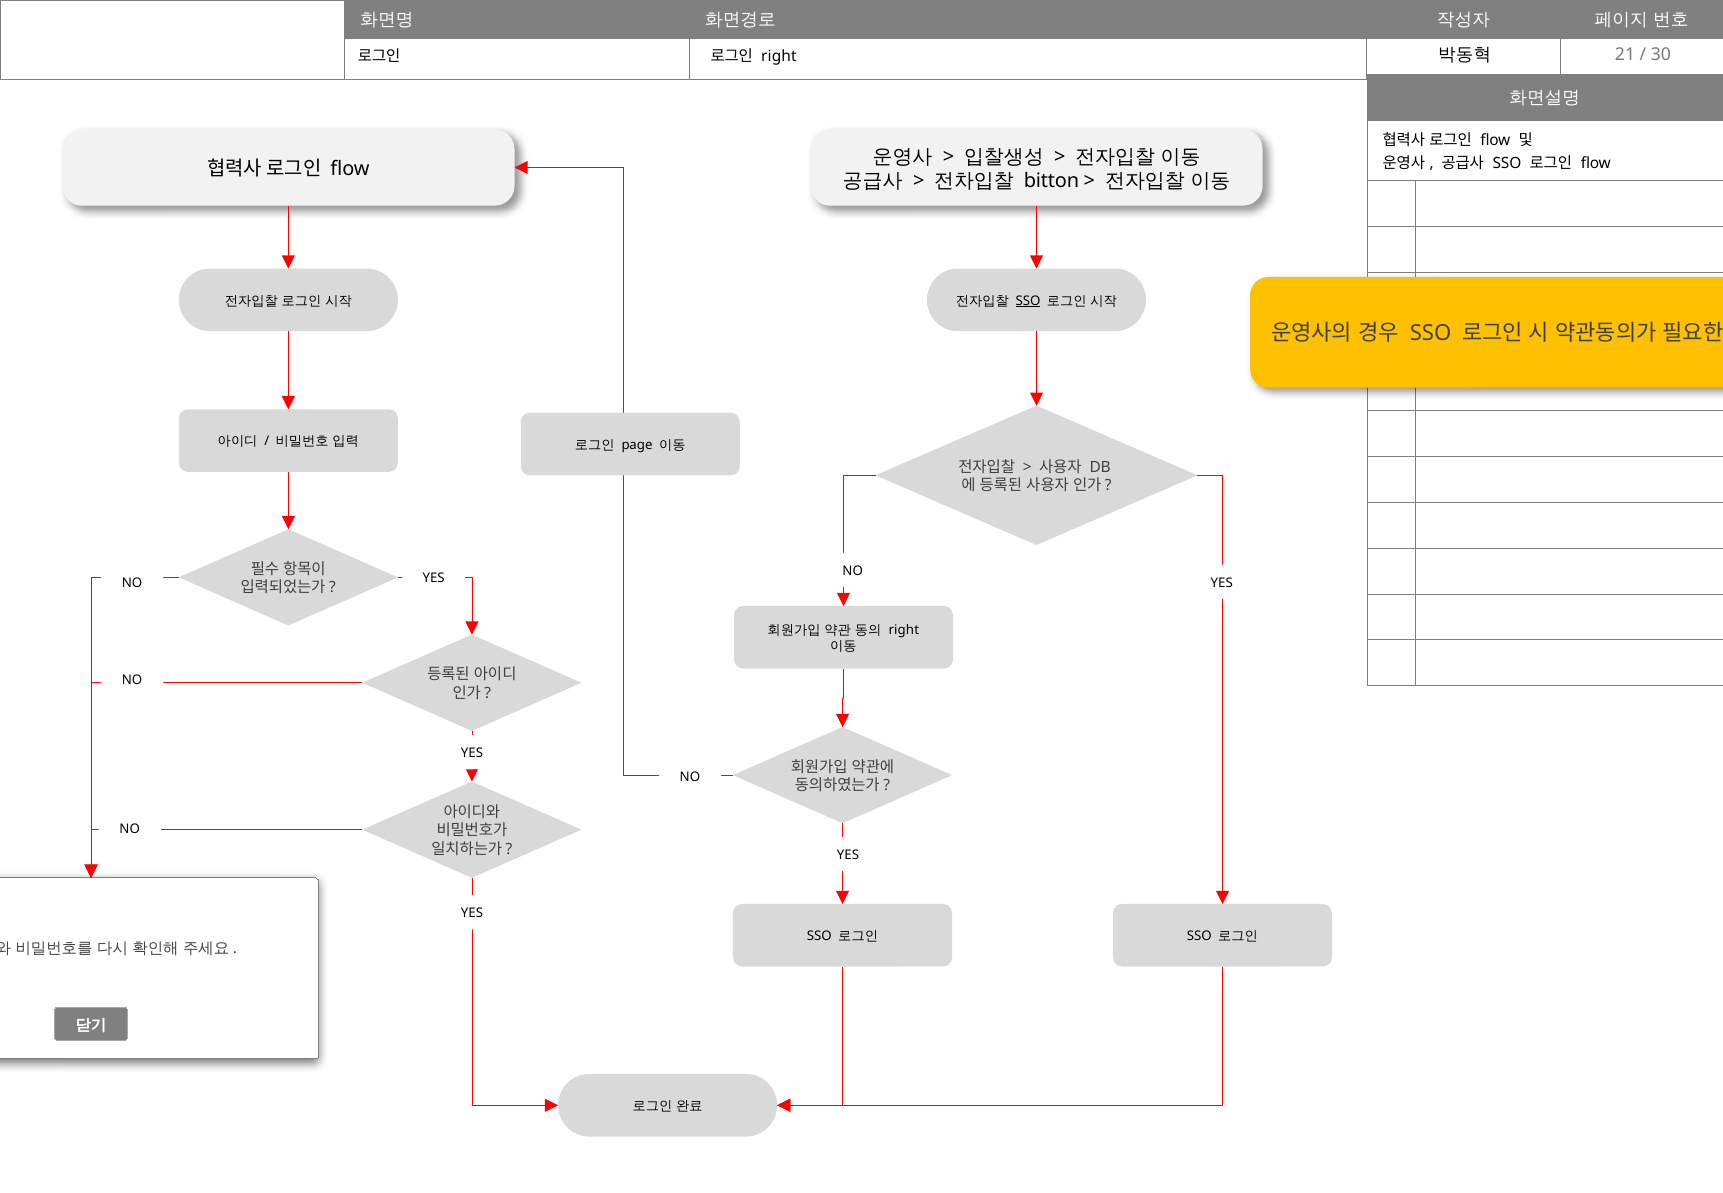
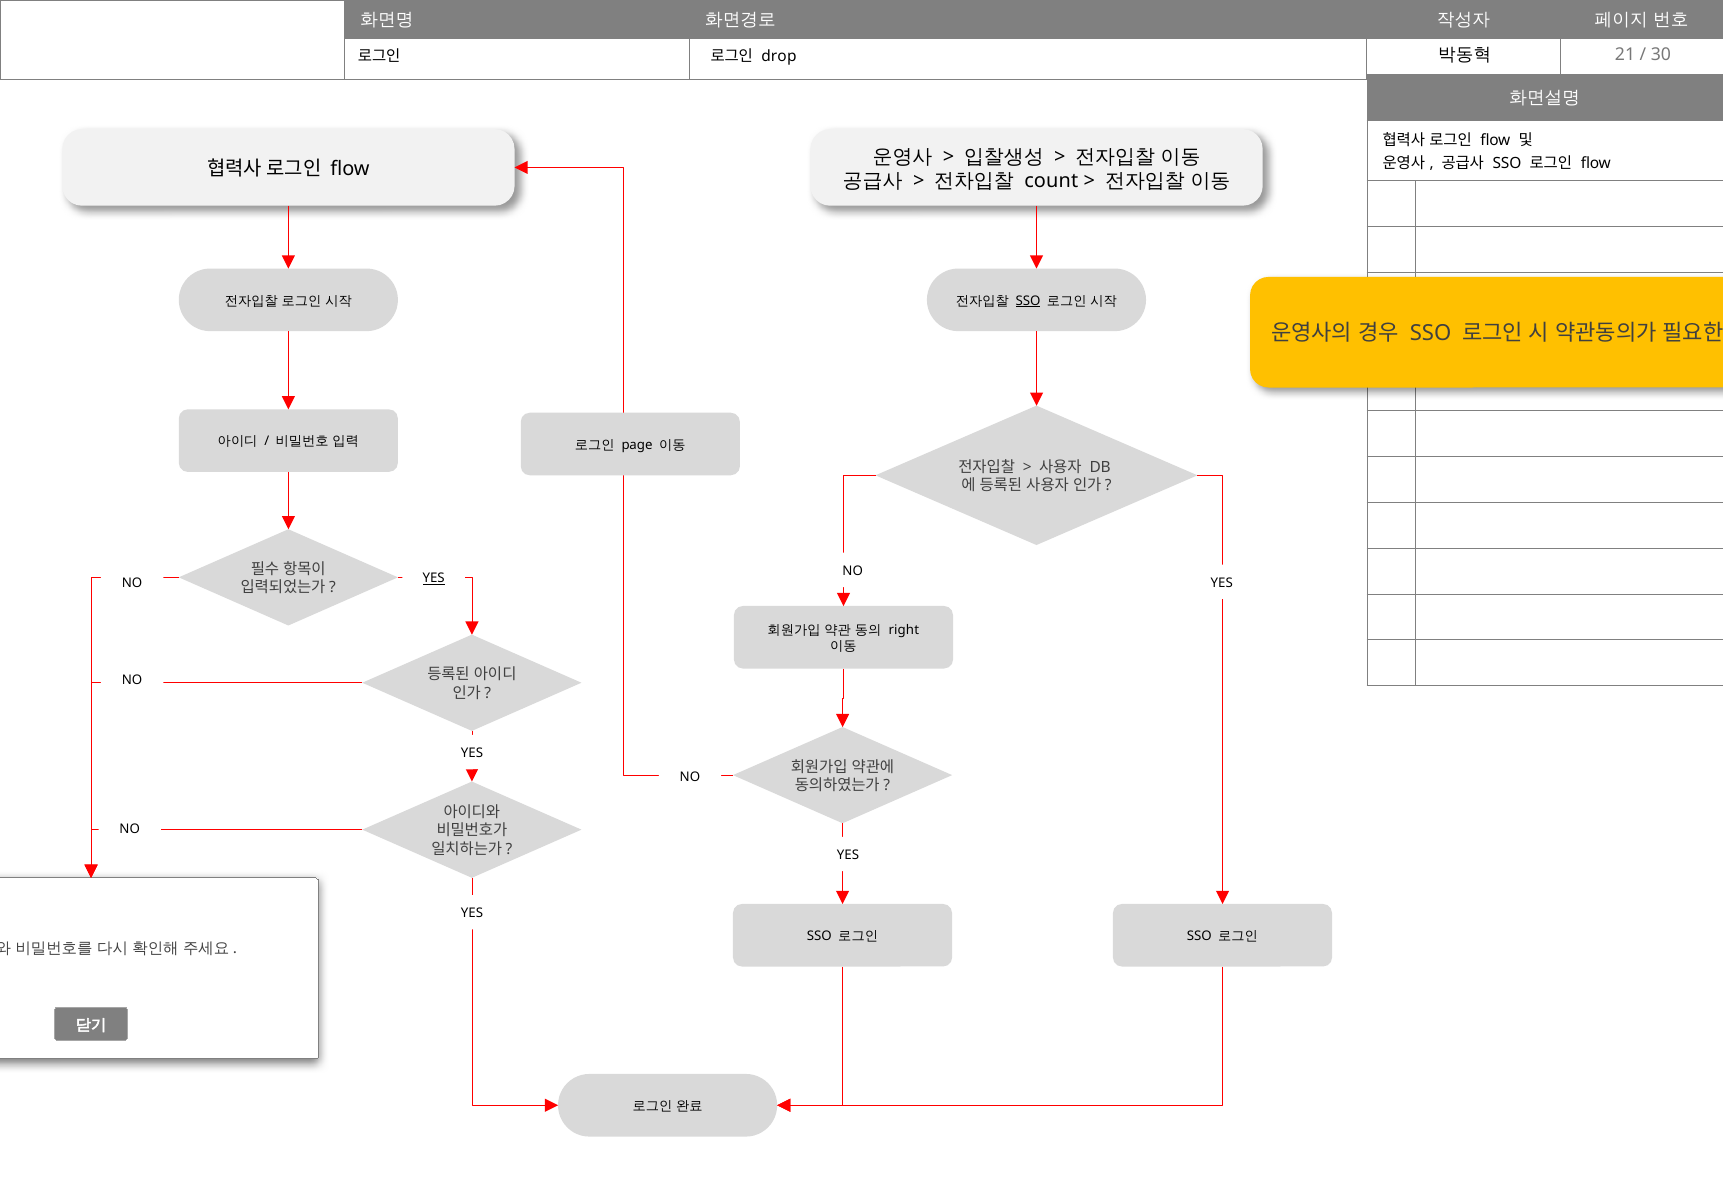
right at (779, 57): right -> drop
bitton: bitton -> count
YES at (434, 578) underline: none -> present
